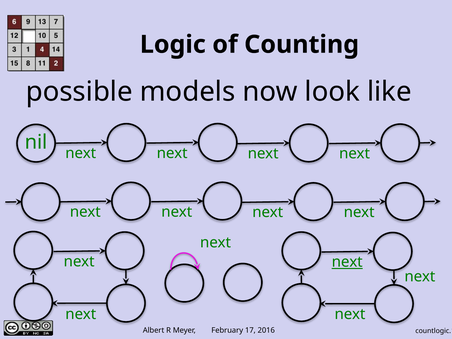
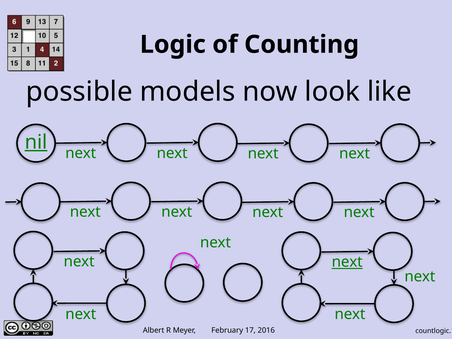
nil underline: none -> present
